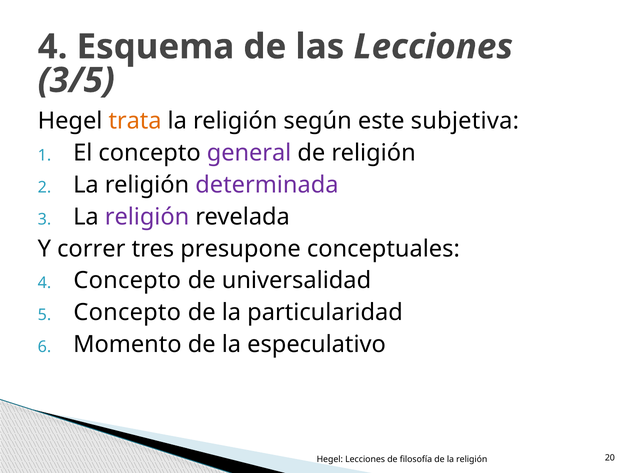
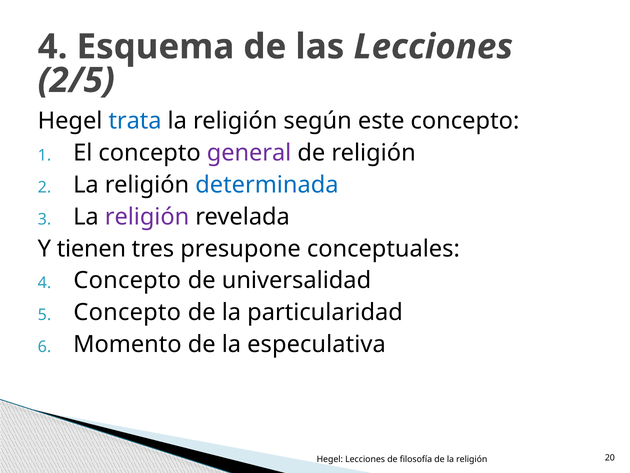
3/5: 3/5 -> 2/5
trata colour: orange -> blue
este subjetiva: subjetiva -> concepto
determinada colour: purple -> blue
correr: correr -> tienen
especulativo: especulativo -> especulativa
